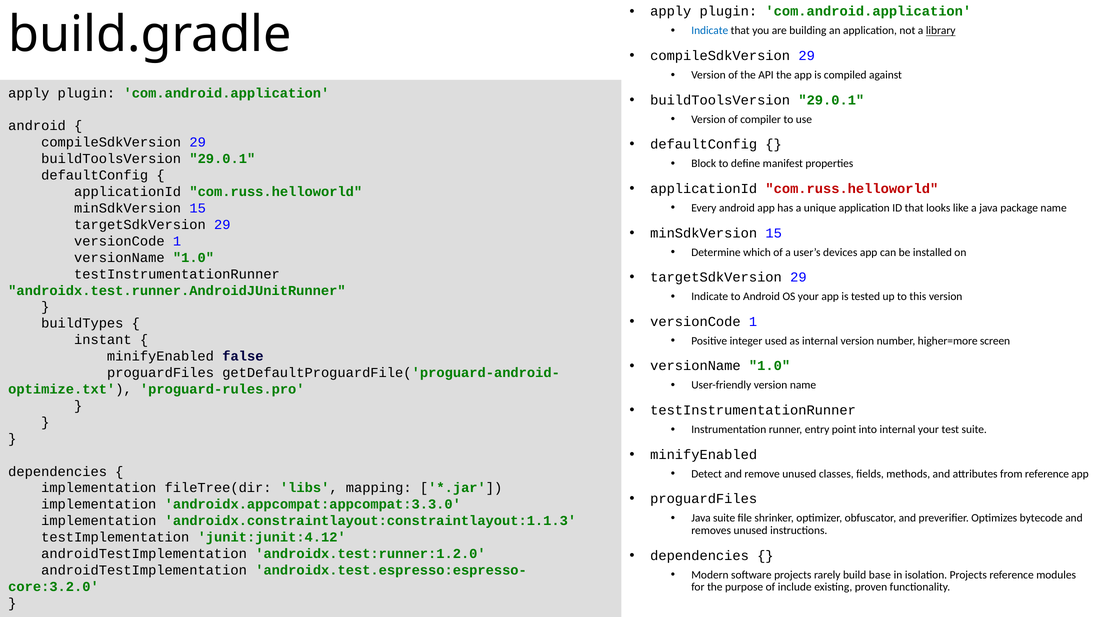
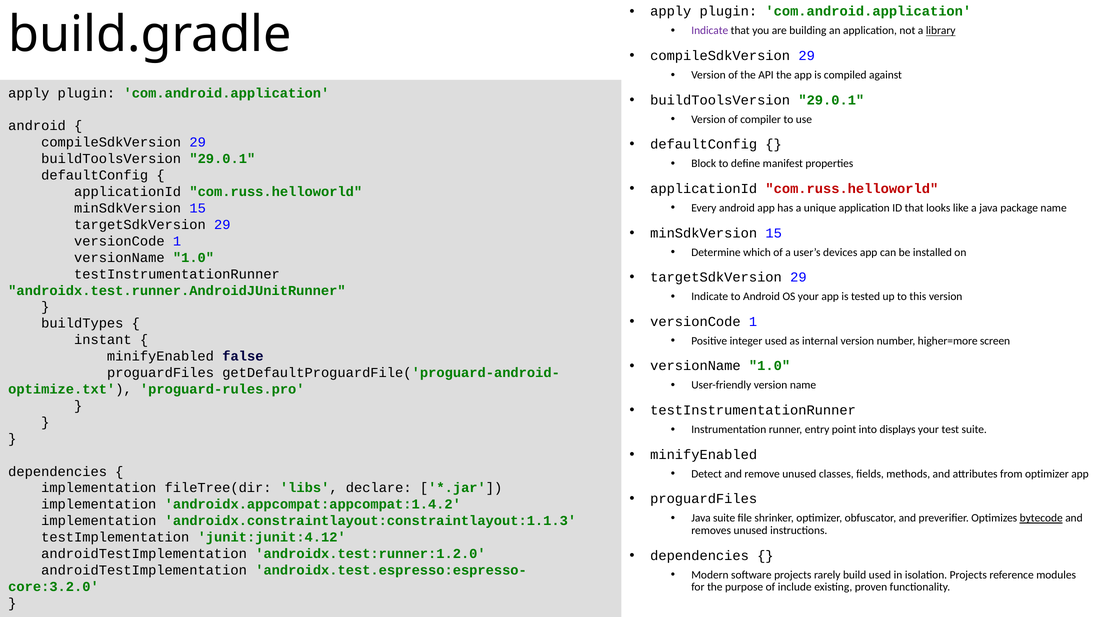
Indicate at (710, 31) colour: blue -> purple
into internal: internal -> displays
from reference: reference -> optimizer
mapping: mapping -> declare
androidx.appcompat:appcompat:3.3.0: androidx.appcompat:appcompat:3.3.0 -> androidx.appcompat:appcompat:1.4.2
bytecode underline: none -> present
build base: base -> used
